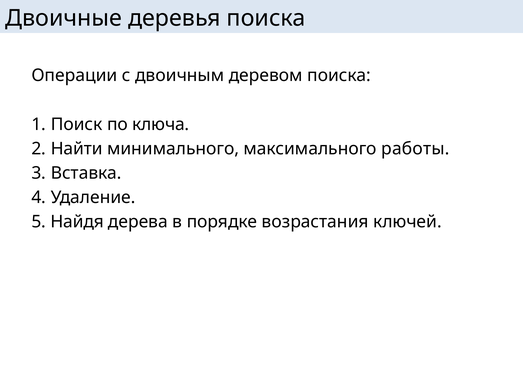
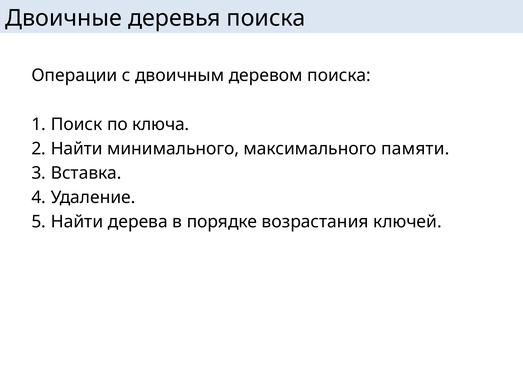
работы: работы -> памяти
5 Найдя: Найдя -> Найти
